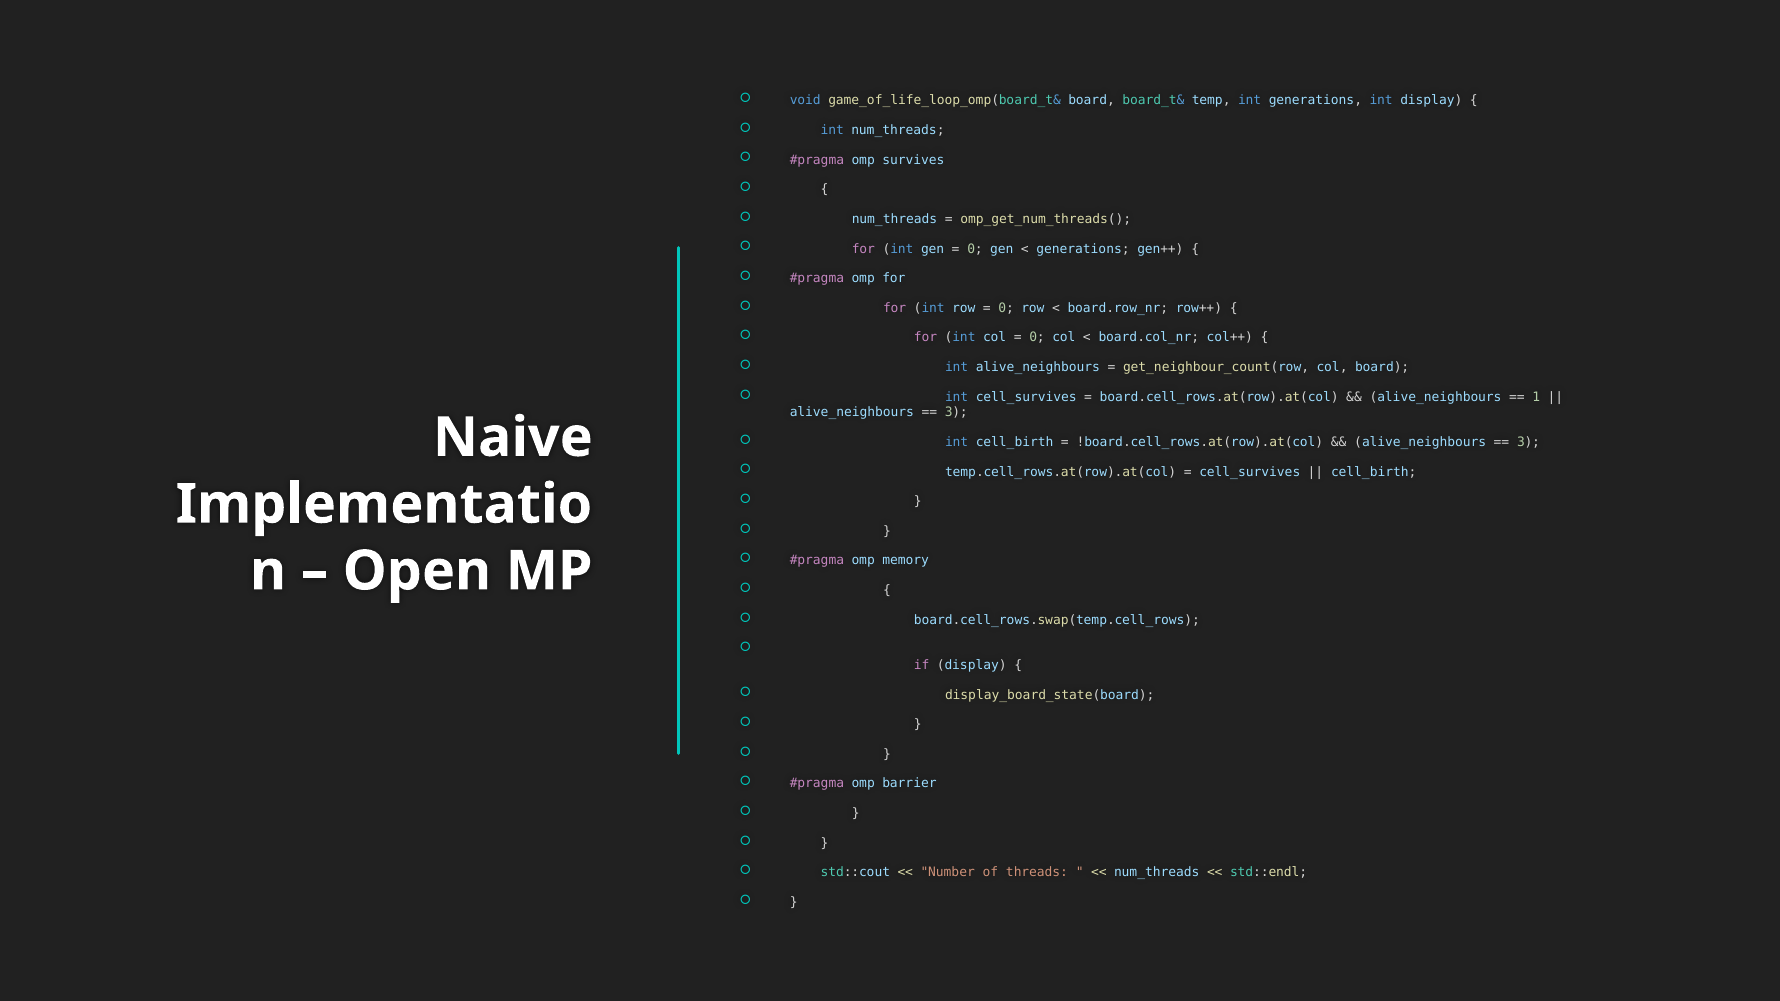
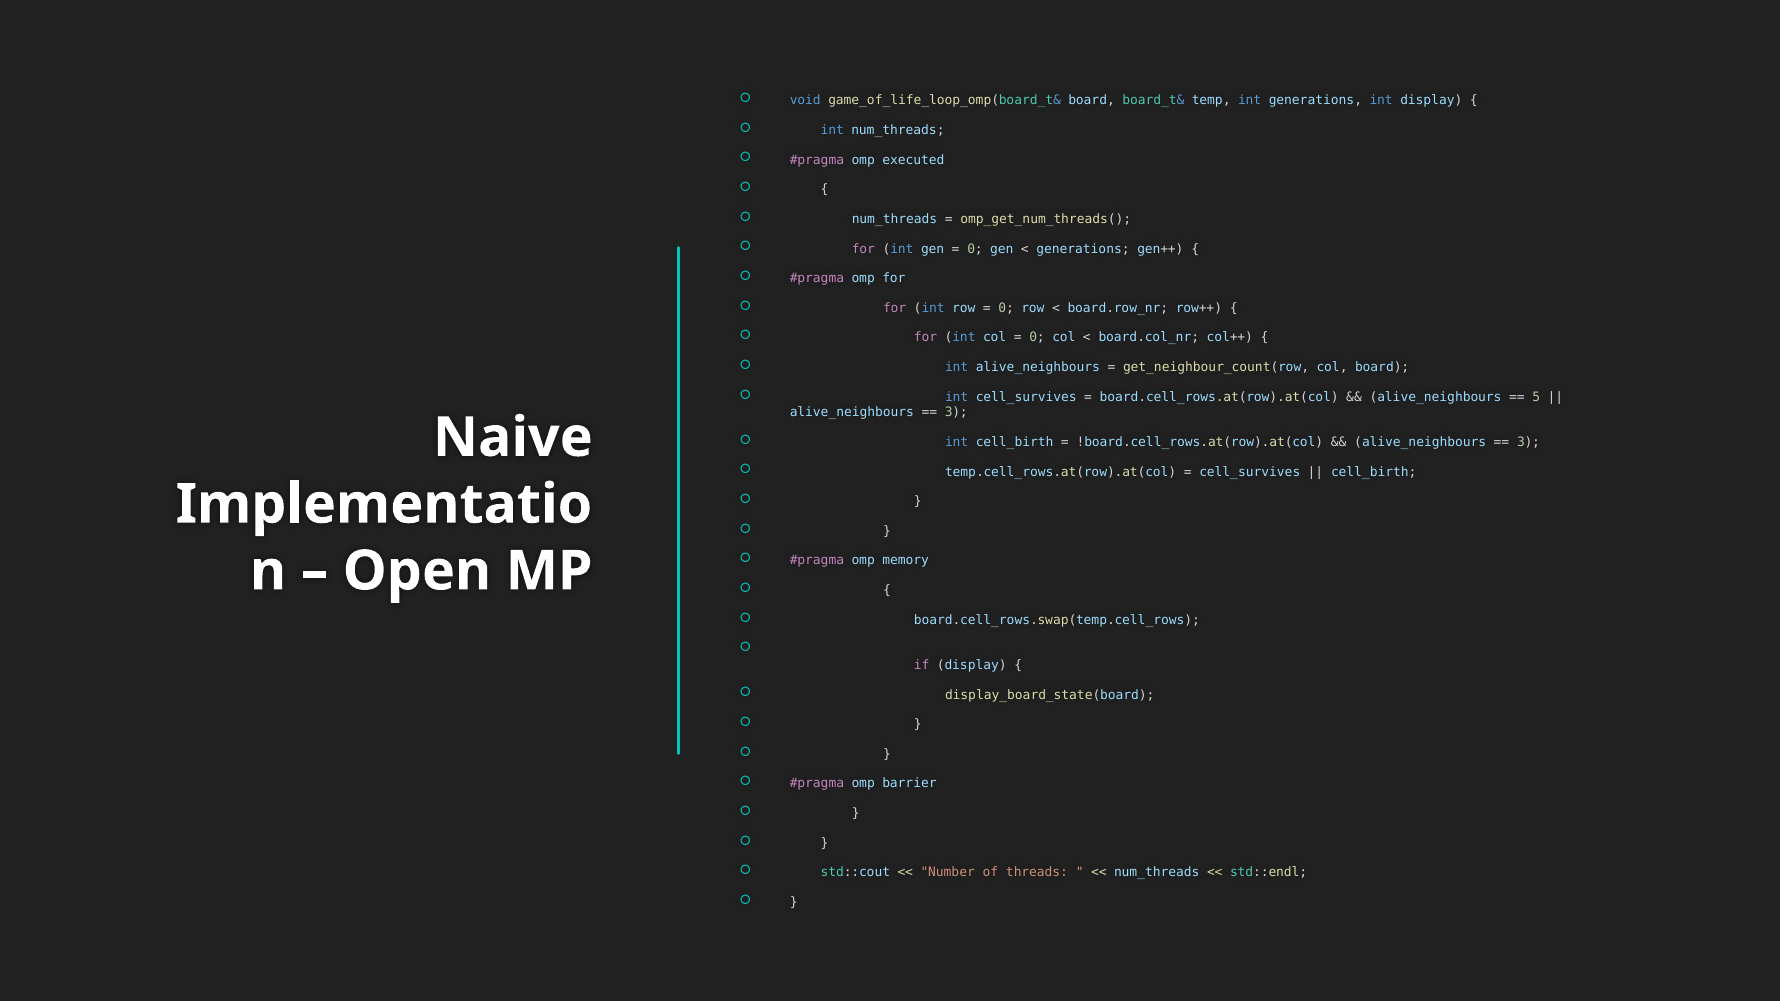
survives: survives -> executed
1: 1 -> 5
